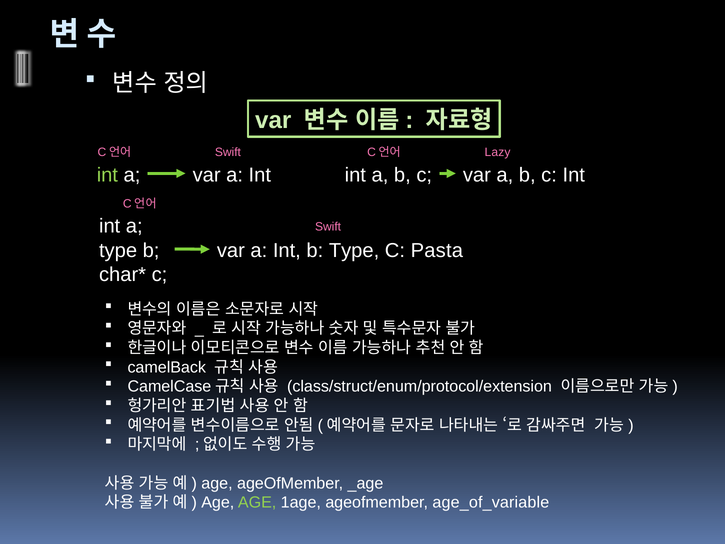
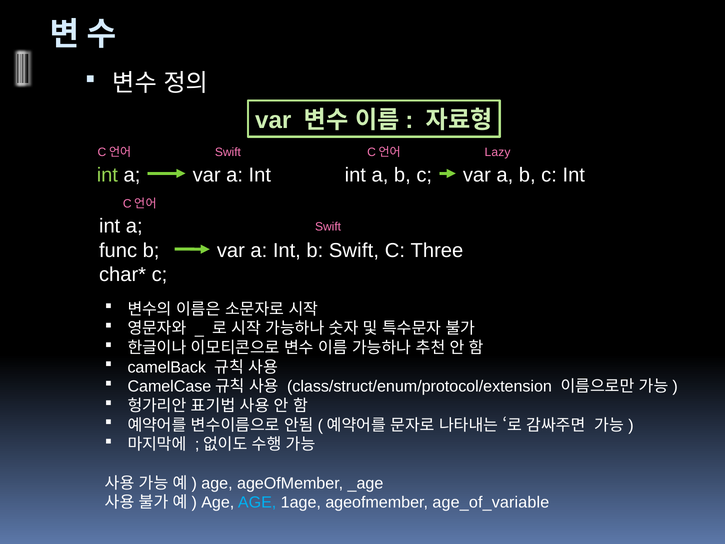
type at (118, 250): type -> func
b Type: Type -> Swift
Pasta: Pasta -> Three
AGE at (257, 502) colour: light green -> light blue
